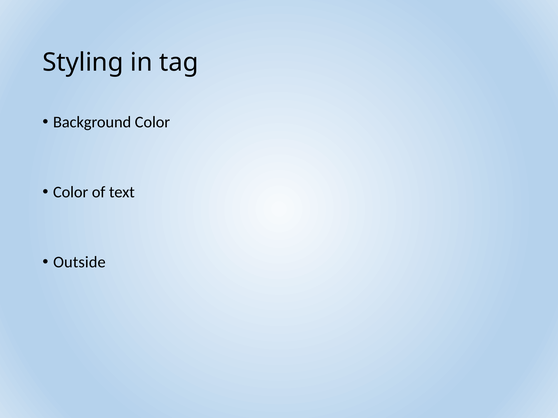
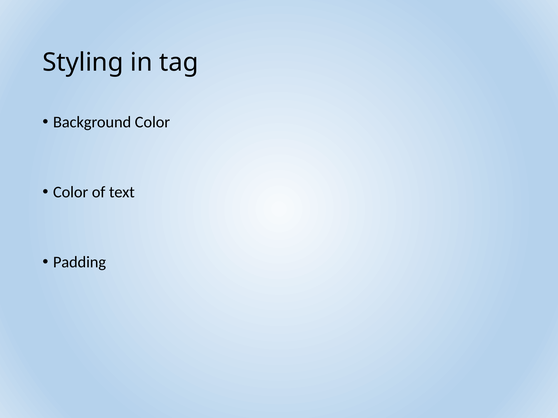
Outside: Outside -> Padding
